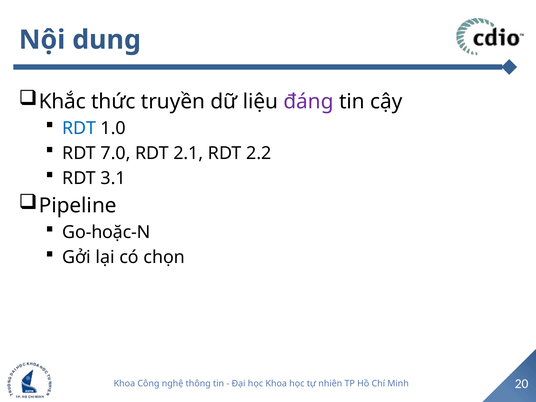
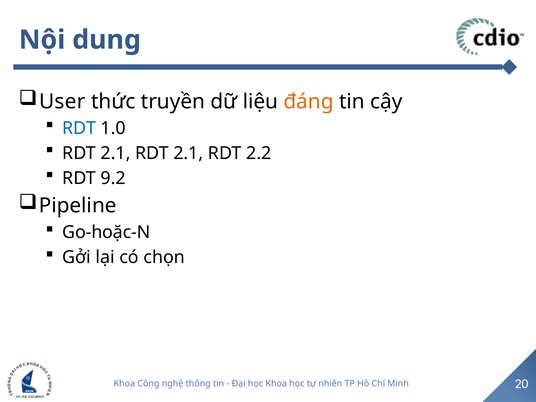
Khắc: Khắc -> User
đáng colour: purple -> orange
7.0 at (115, 153): 7.0 -> 2.1
3.1: 3.1 -> 9.2
